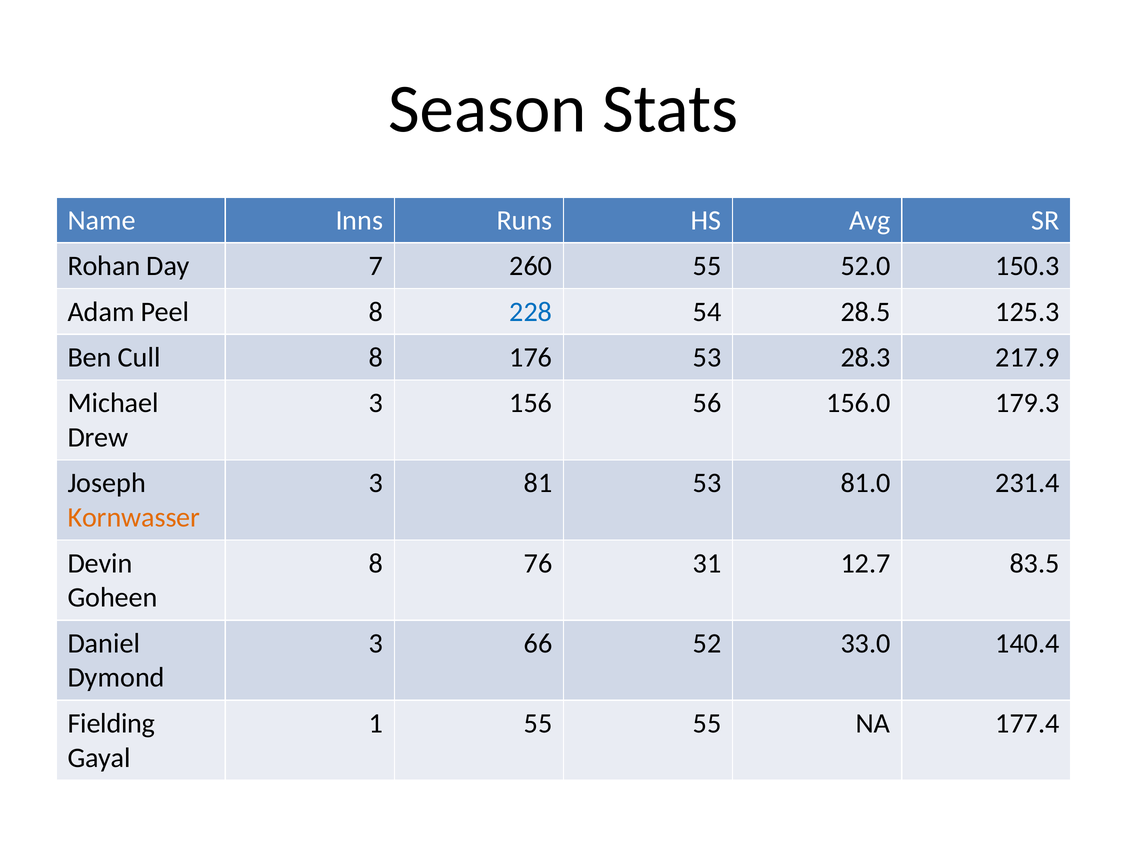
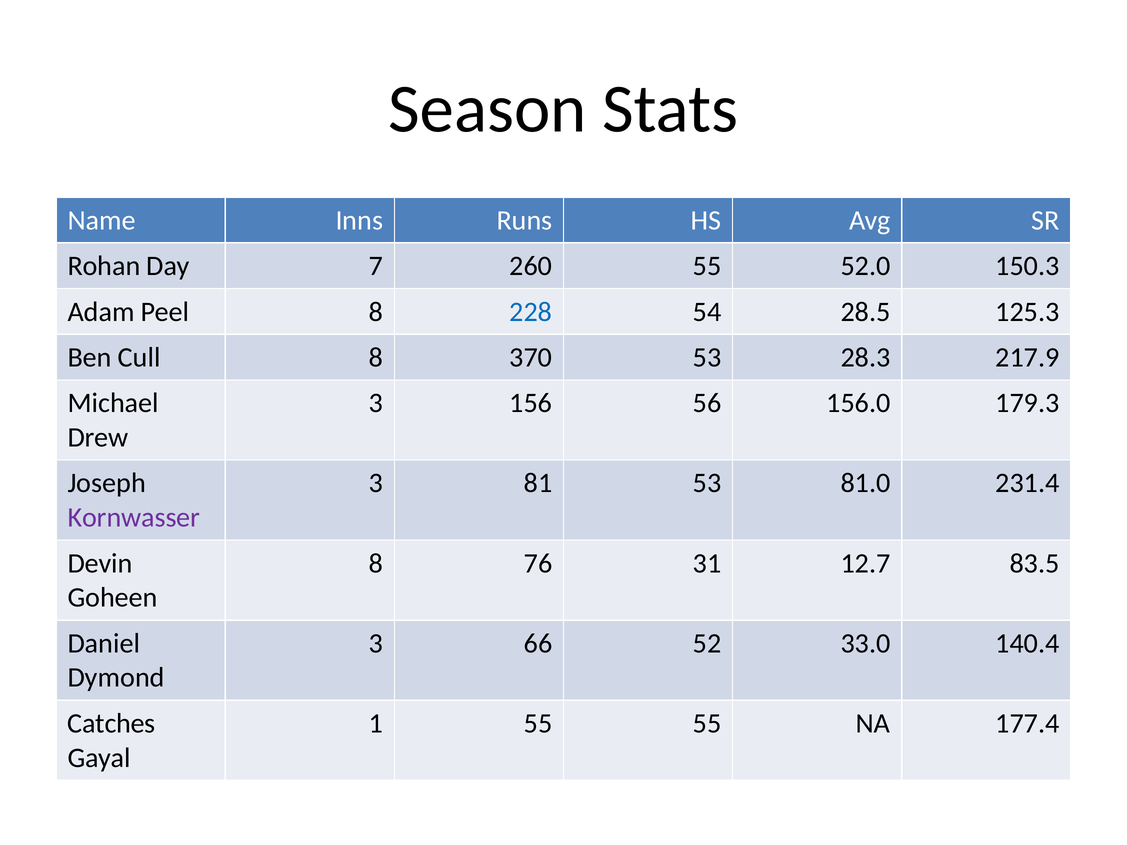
176: 176 -> 370
Kornwasser colour: orange -> purple
Fielding: Fielding -> Catches
